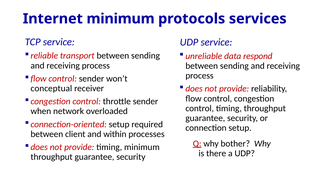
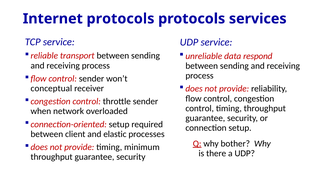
Internet minimum: minimum -> protocols
within: within -> elastic
